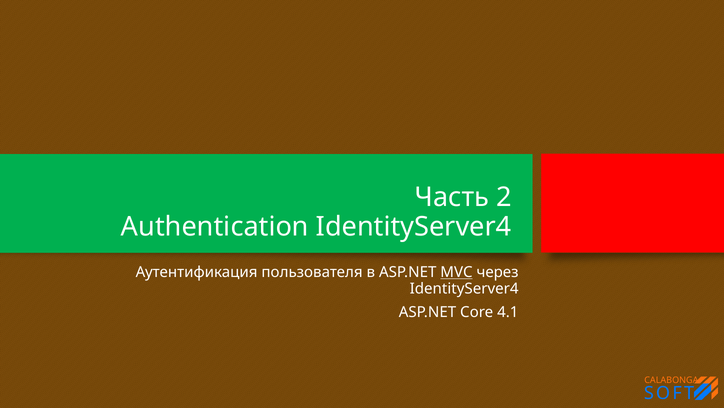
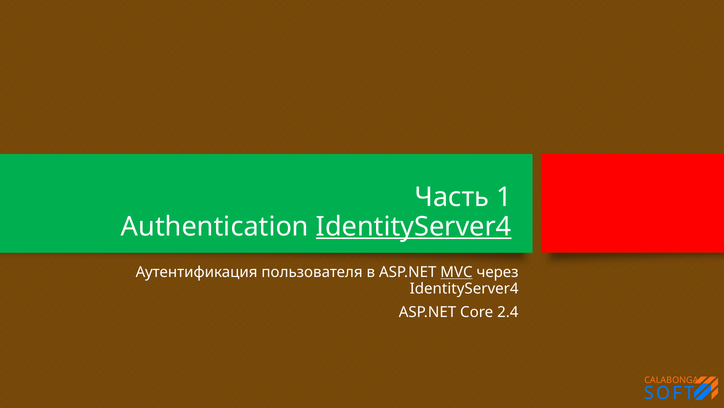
2: 2 -> 1
IdentityServer4 at (414, 226) underline: none -> present
4.1: 4.1 -> 2.4
